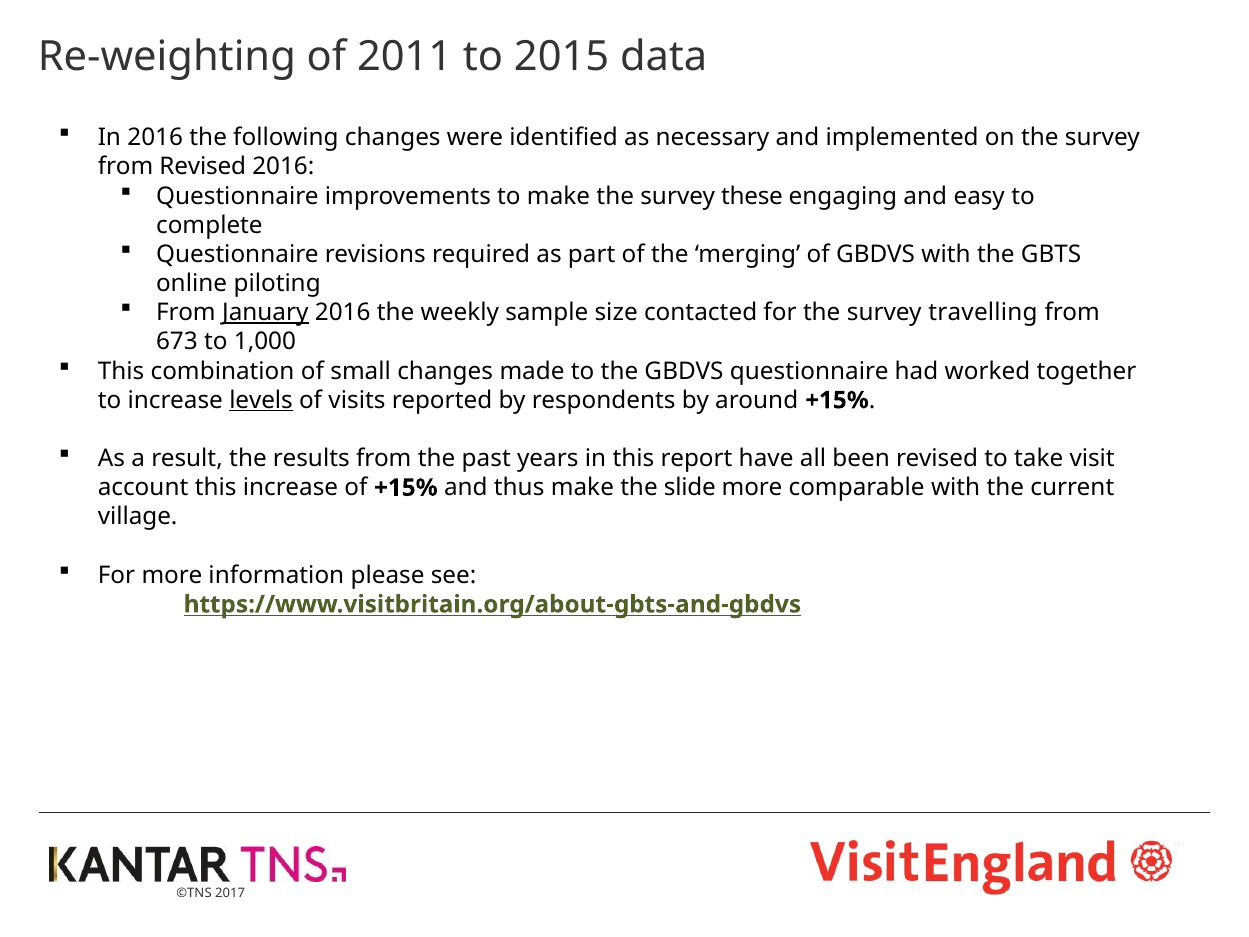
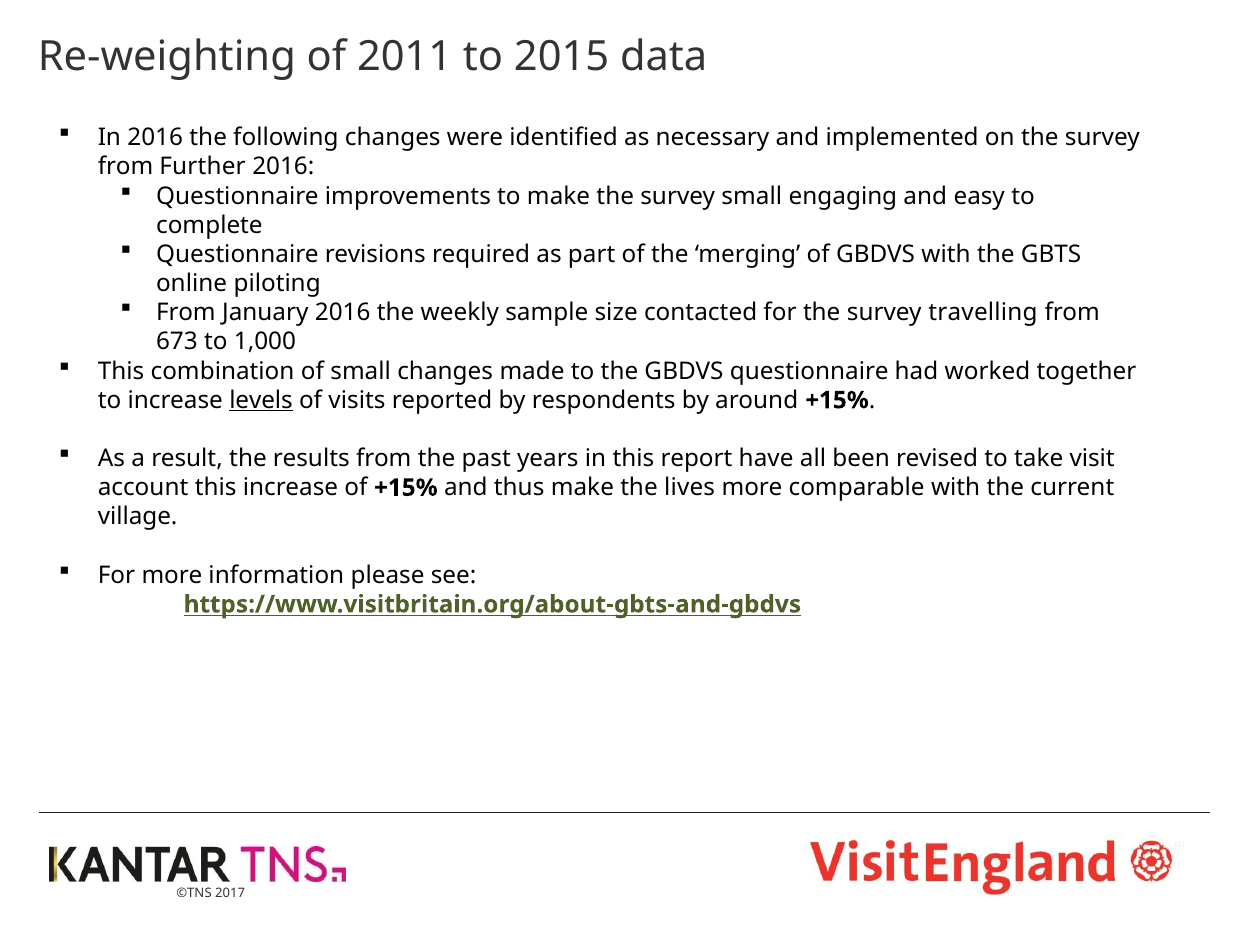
from Revised: Revised -> Further
survey these: these -> small
January underline: present -> none
slide: slide -> lives
